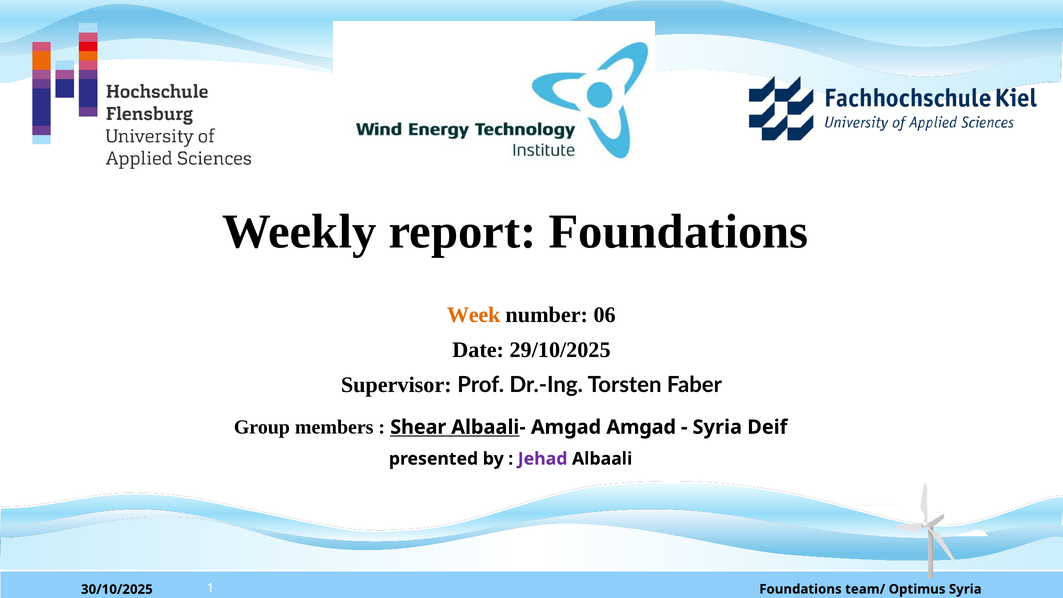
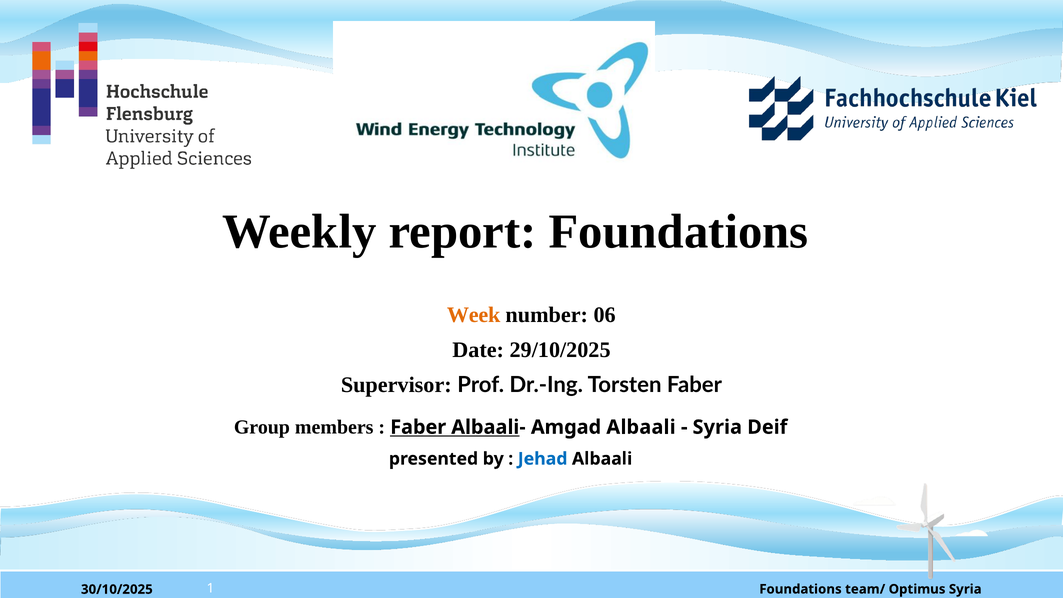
Shear at (418, 427): Shear -> Faber
Amgad Amgad: Amgad -> Albaali
Jehad colour: purple -> blue
